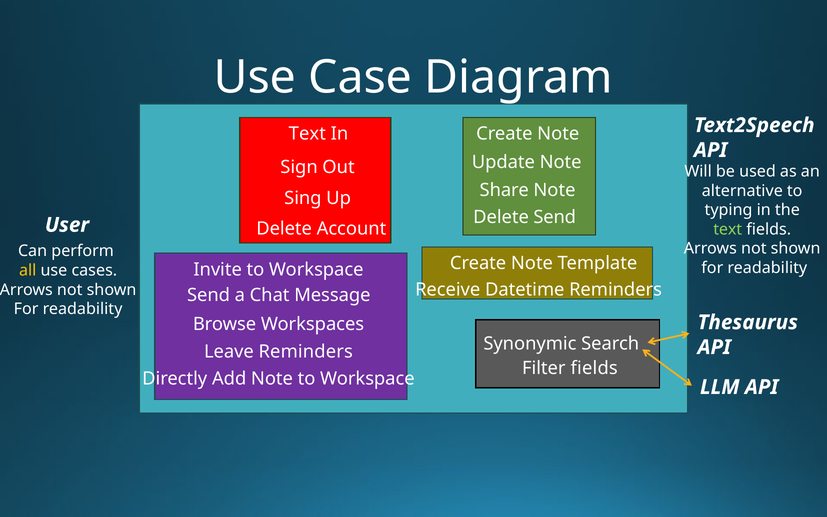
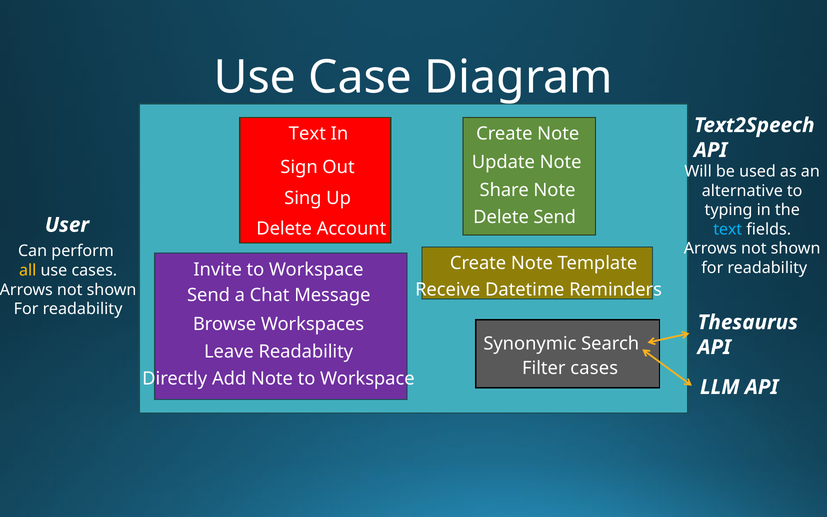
text at (728, 229) colour: light green -> light blue
Leave Reminders: Reminders -> Readability
Filter fields: fields -> cases
